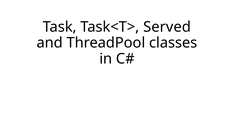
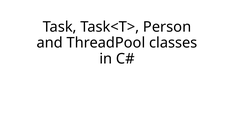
Served: Served -> Person
